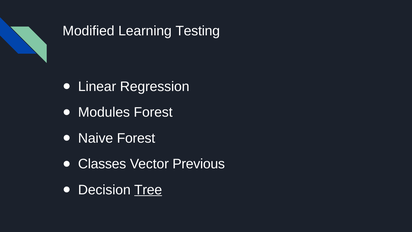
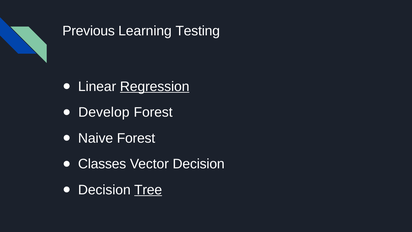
Modified: Modified -> Previous
Regression underline: none -> present
Modules: Modules -> Develop
Vector Previous: Previous -> Decision
